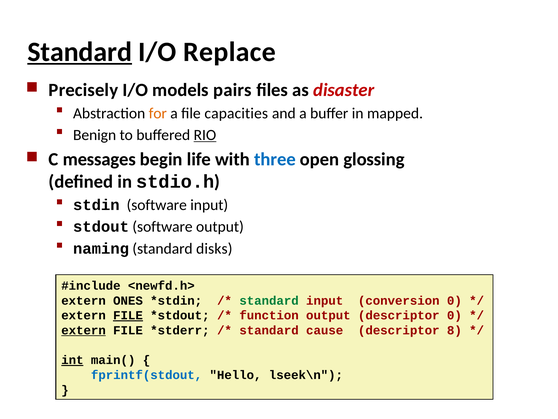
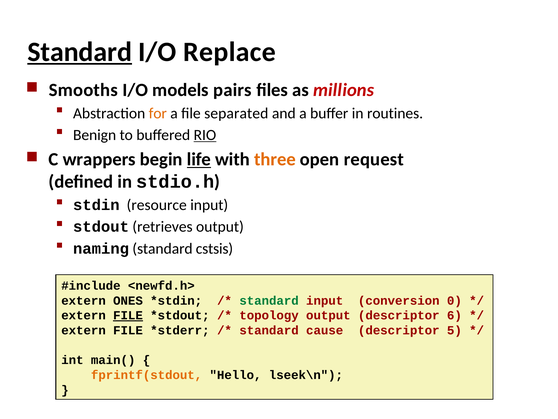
Precisely: Precisely -> Smooths
disaster: disaster -> millions
capacities: capacities -> separated
mapped: mapped -> routines
messages: messages -> wrappers
life underline: none -> present
three colour: blue -> orange
glossing: glossing -> request
stdin software: software -> resource
stdout software: software -> retrieves
disks: disks -> cstsis
function: function -> topology
descriptor 0: 0 -> 6
extern at (84, 330) underline: present -> none
8: 8 -> 5
int underline: present -> none
fprintf(stdout colour: blue -> orange
